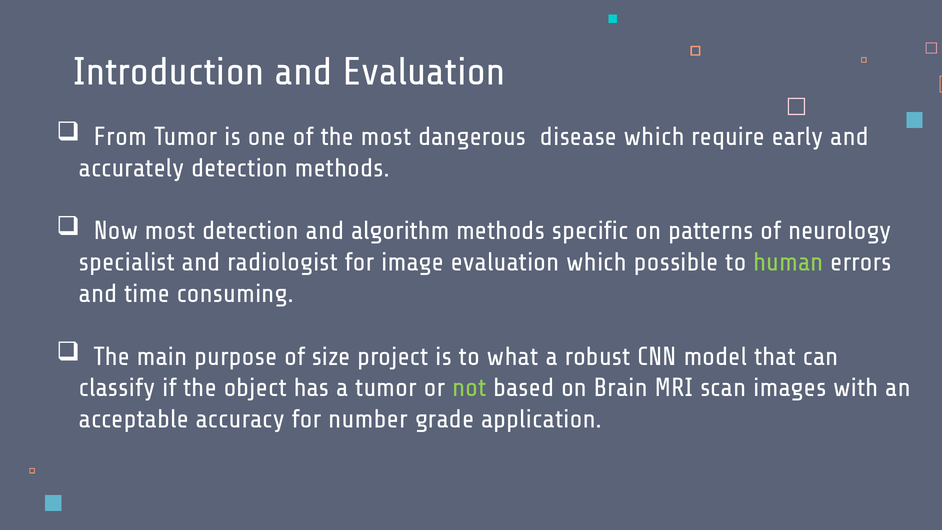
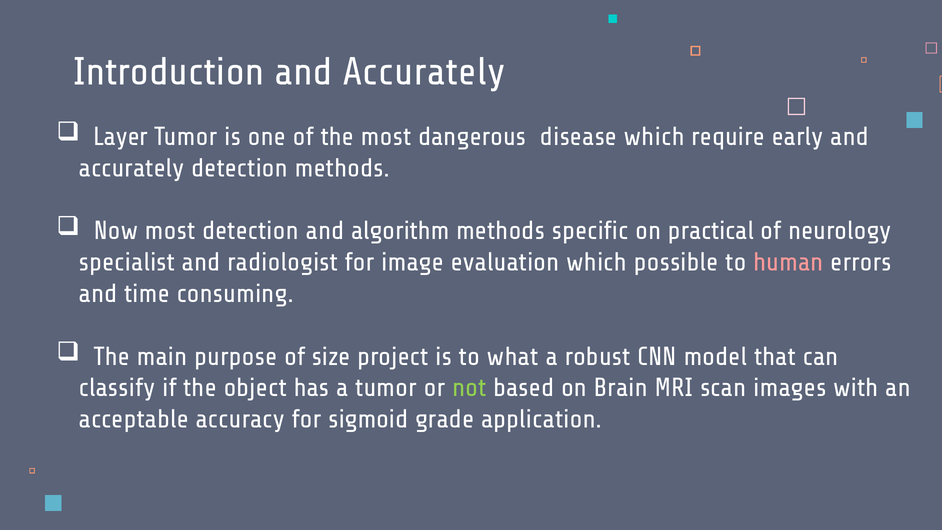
Introduction and Evaluation: Evaluation -> Accurately
From: From -> Layer
patterns: patterns -> practical
human colour: light green -> pink
number: number -> sigmoid
